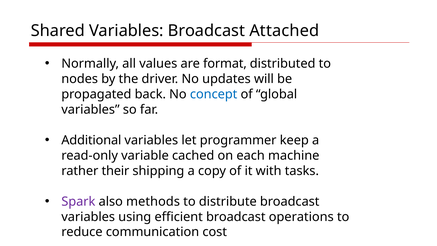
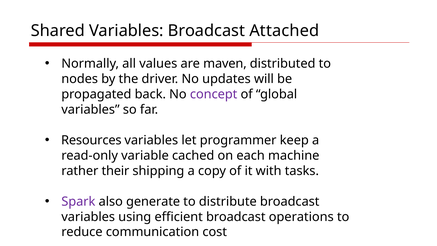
format: format -> maven
concept colour: blue -> purple
Additional: Additional -> Resources
methods: methods -> generate
